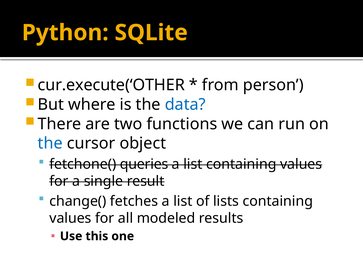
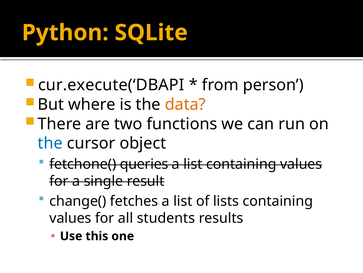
cur.execute(‘OTHER: cur.execute(‘OTHER -> cur.execute(‘DBAPI
data colour: blue -> orange
modeled: modeled -> students
